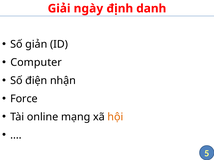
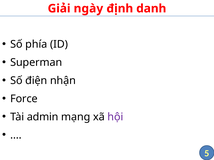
giản: giản -> phía
Computer: Computer -> Superman
online: online -> admin
hội colour: orange -> purple
